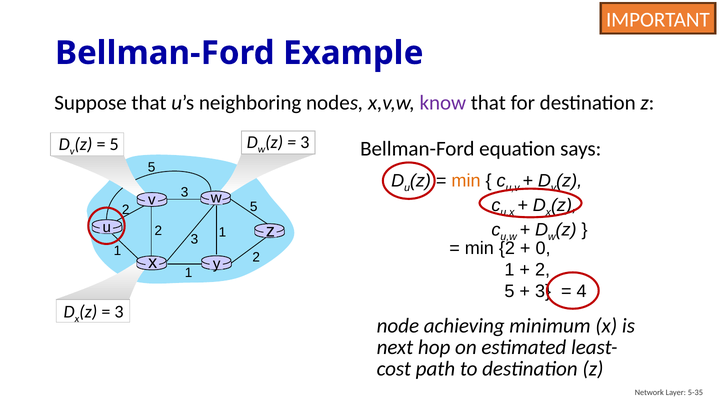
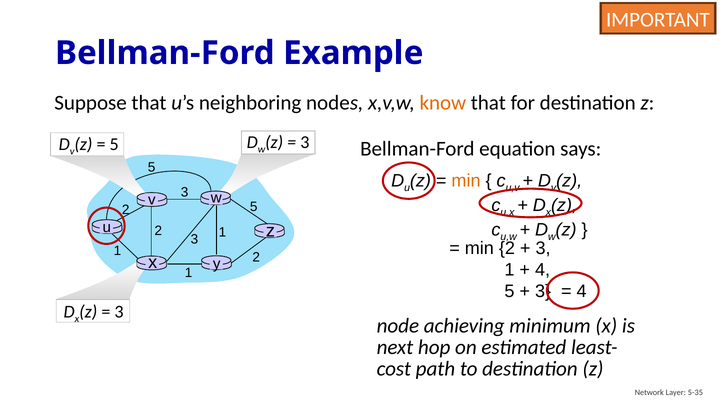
know colour: purple -> orange
0 at (543, 248): 0 -> 3
2 at (543, 270): 2 -> 4
